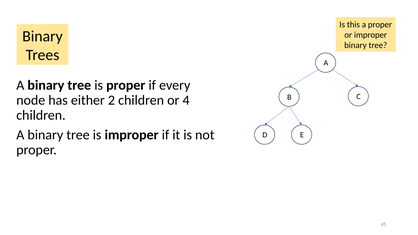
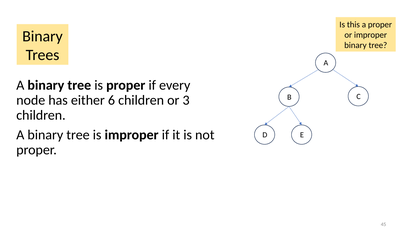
2: 2 -> 6
4: 4 -> 3
